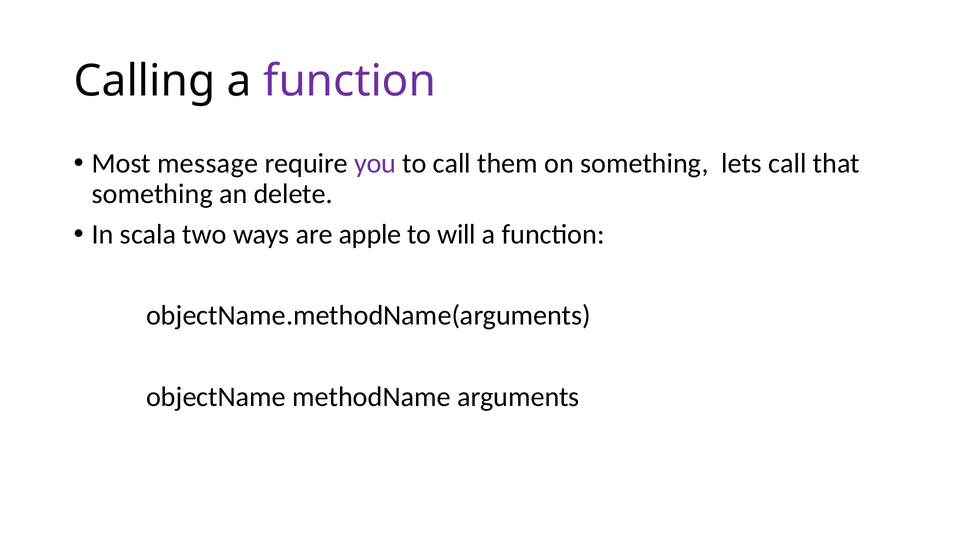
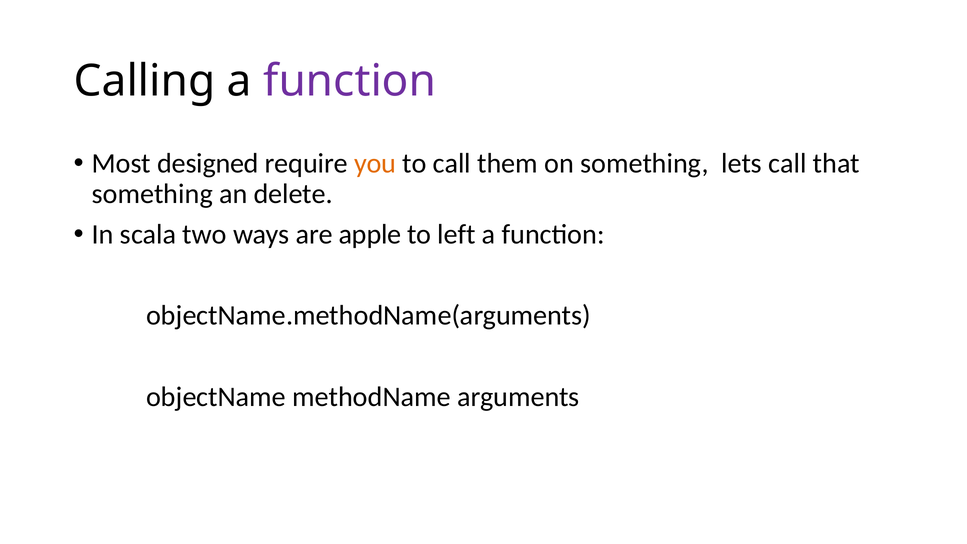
message: message -> designed
you colour: purple -> orange
will: will -> left
